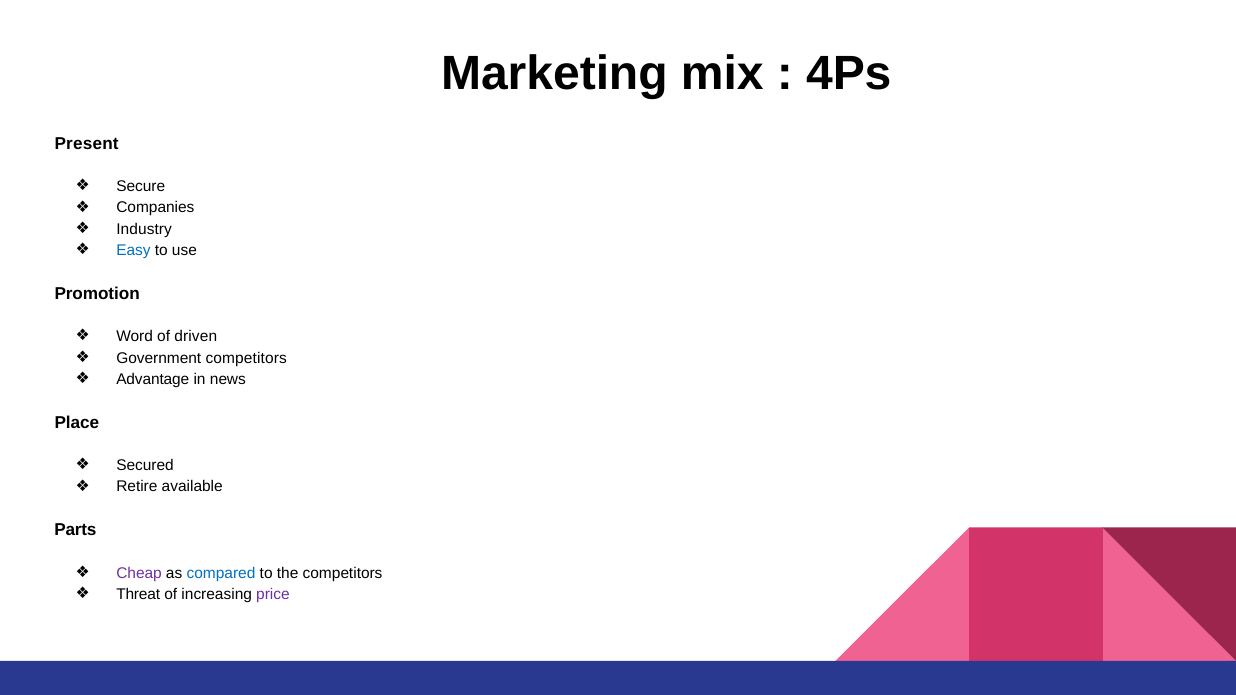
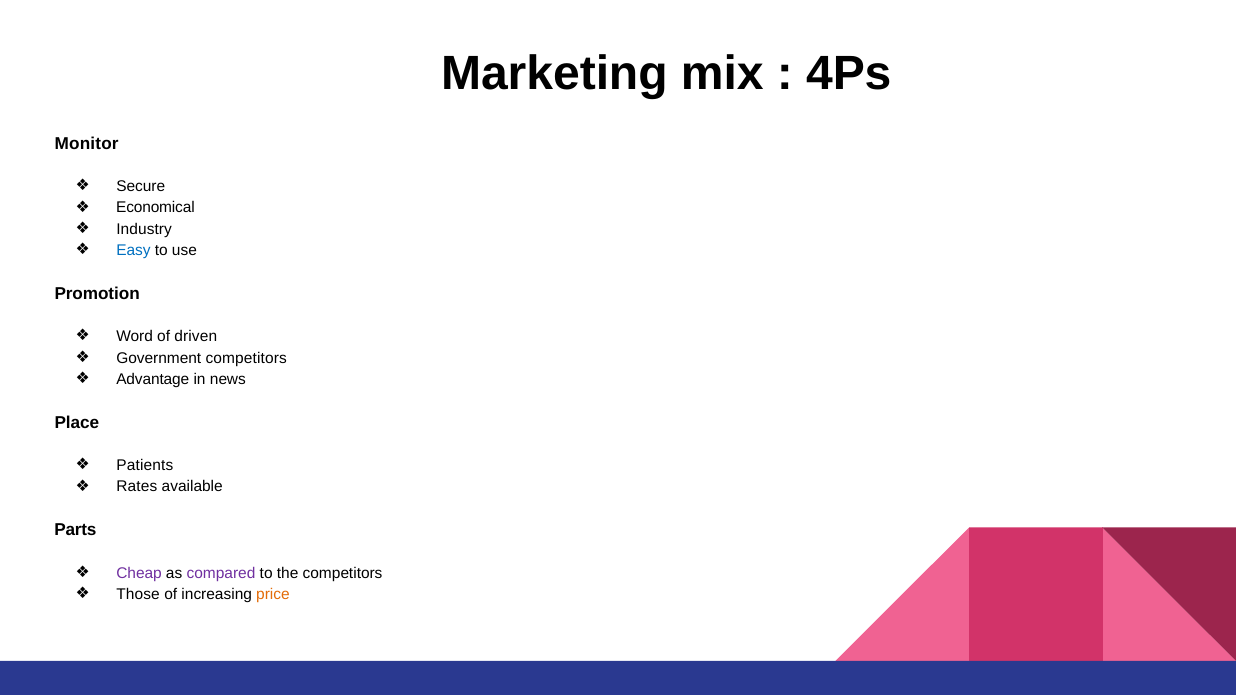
Present: Present -> Monitor
Companies: Companies -> Economical
Secured: Secured -> Patients
Retire: Retire -> Rates
compared colour: blue -> purple
Threat: Threat -> Those
price colour: purple -> orange
